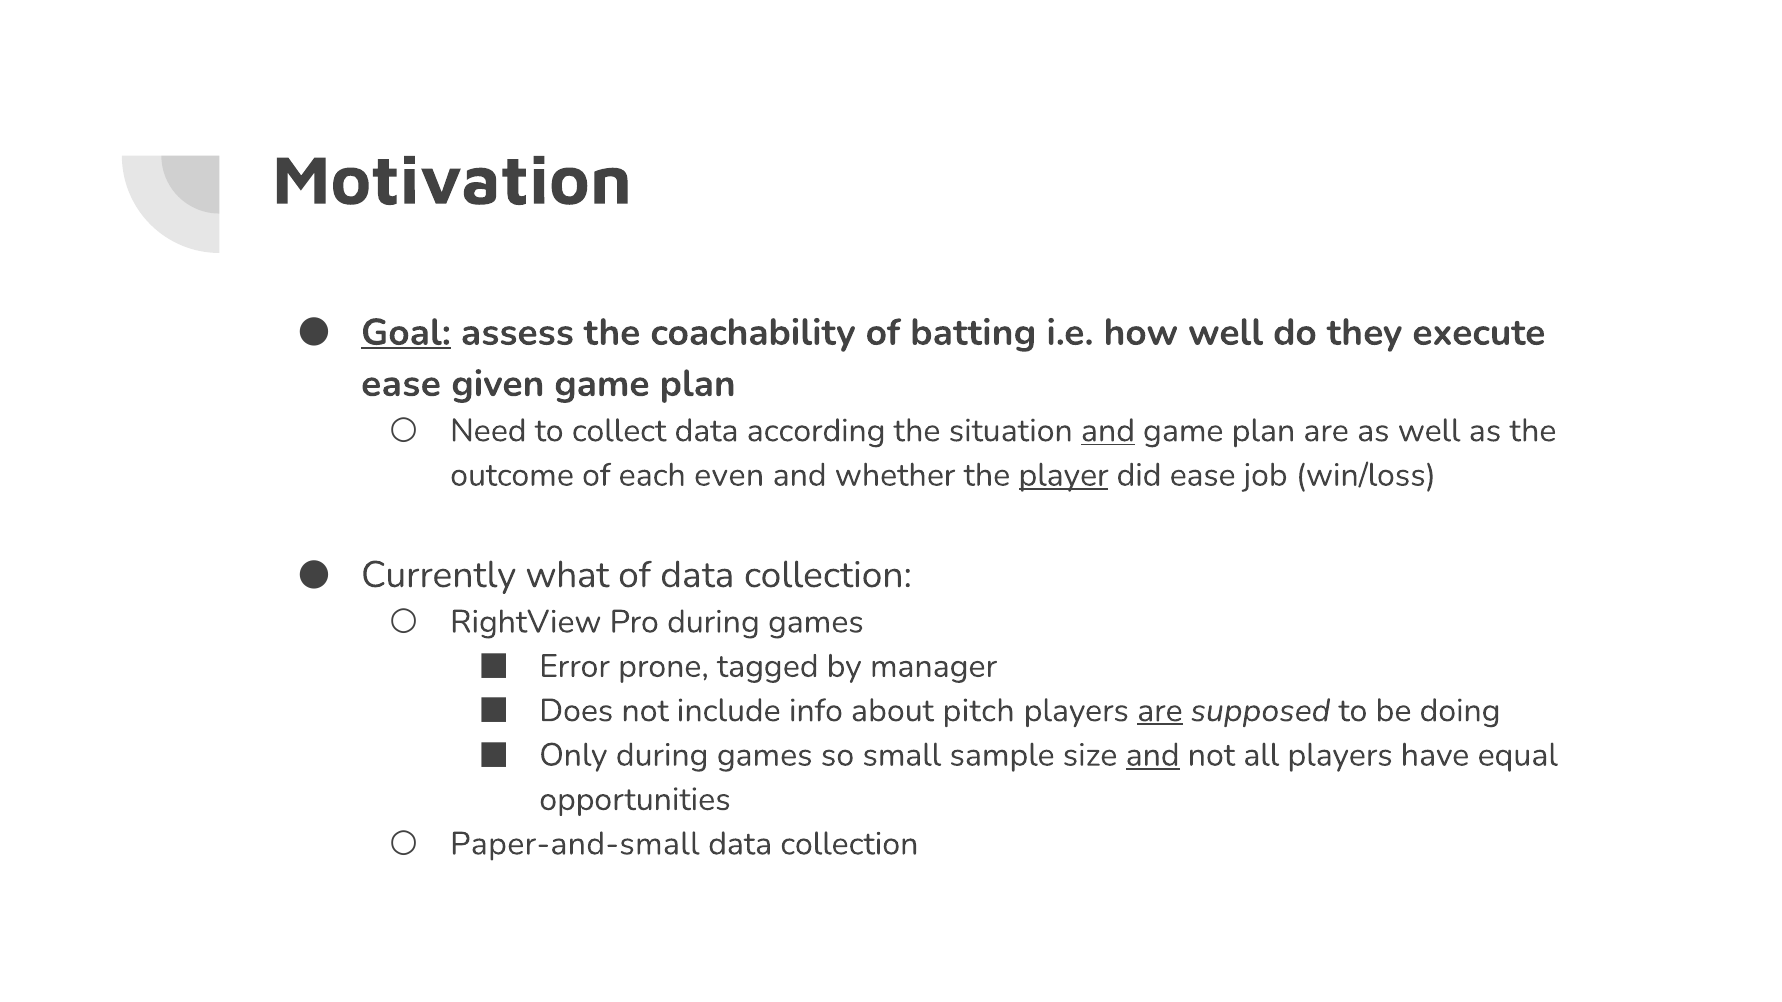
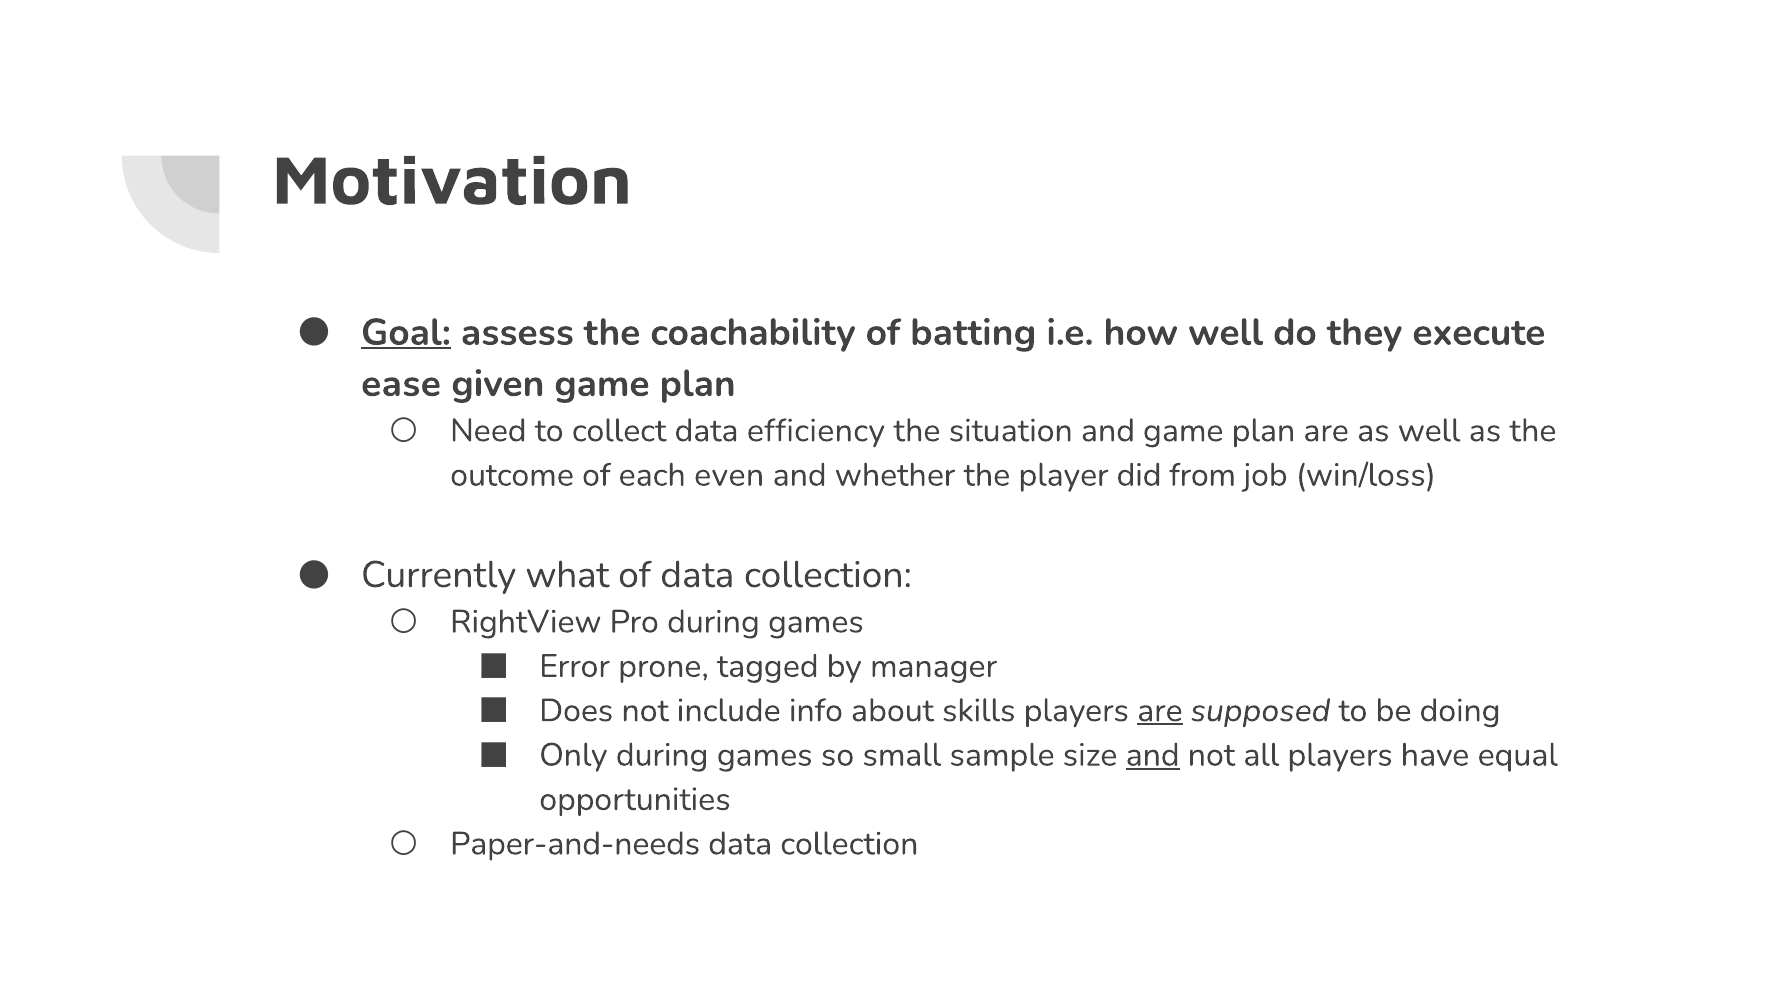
according: according -> efficiency
and at (1108, 431) underline: present -> none
player underline: present -> none
did ease: ease -> from
pitch: pitch -> skills
Paper-and-small: Paper-and-small -> Paper-and-needs
